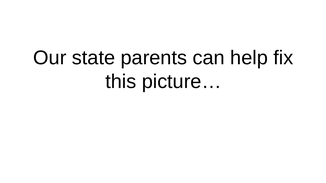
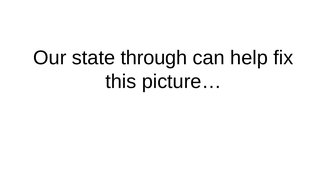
parents: parents -> through
